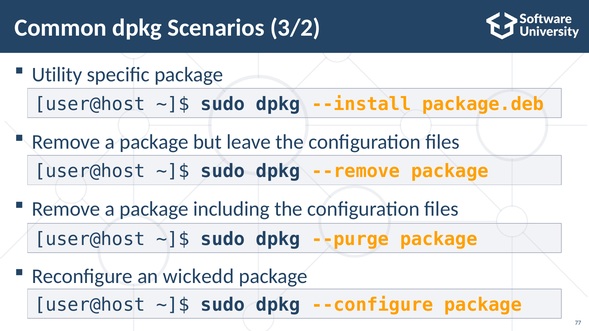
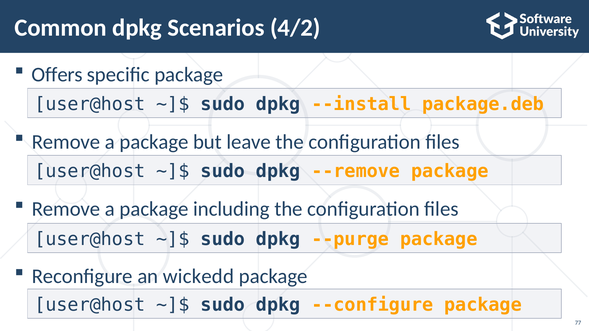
3/2: 3/2 -> 4/2
Utility: Utility -> Offers
